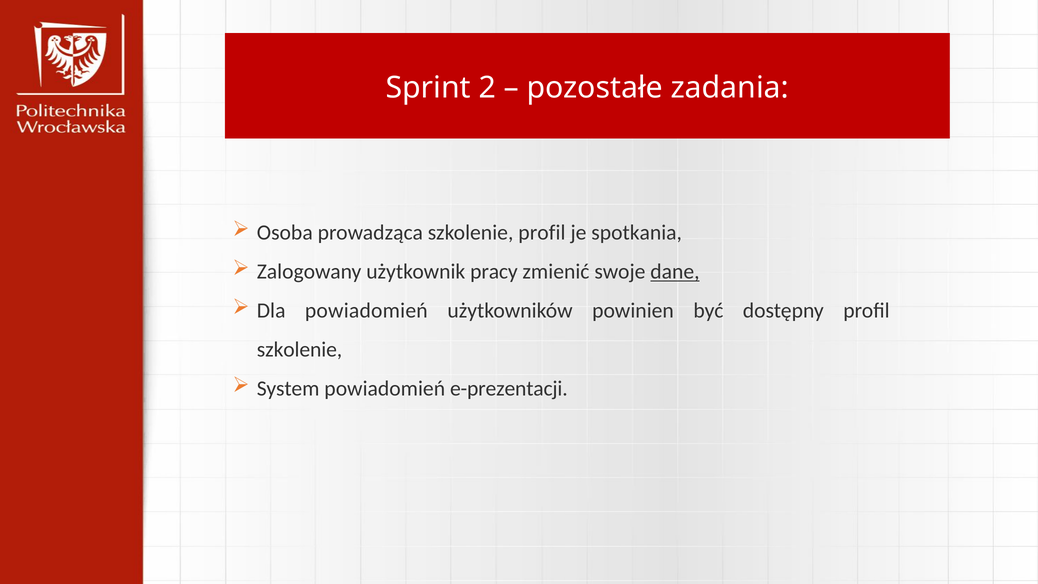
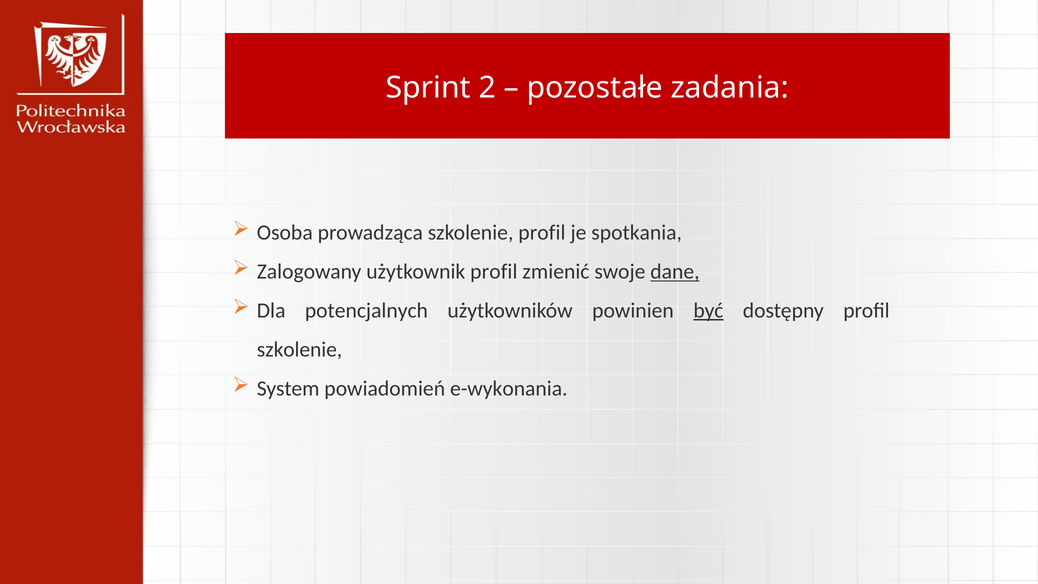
użytkownik pracy: pracy -> profil
Dla powiadomień: powiadomień -> potencjalnych
być underline: none -> present
e-prezentacji: e-prezentacji -> e-wykonania
